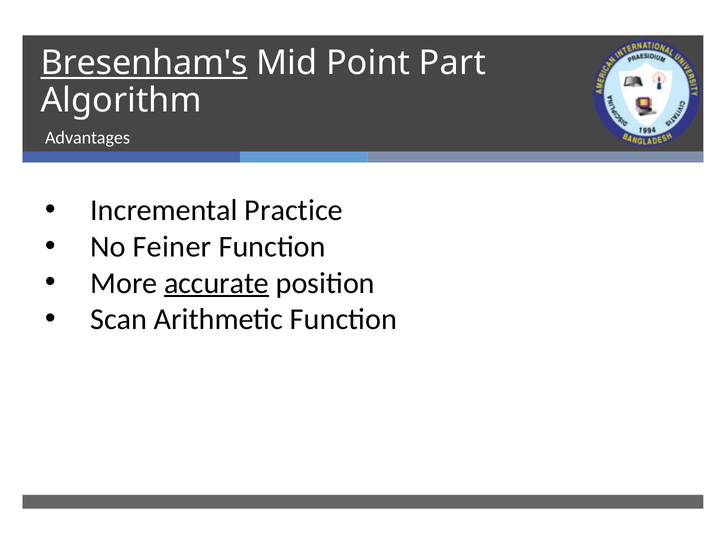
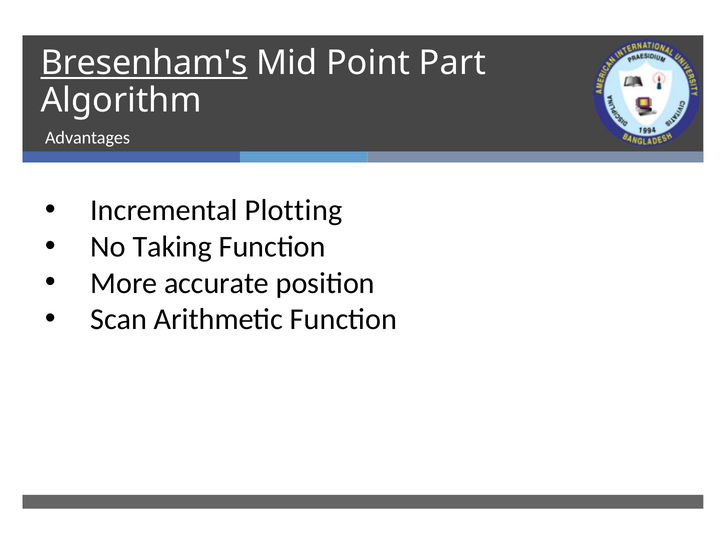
Practice: Practice -> Plotting
Feiner: Feiner -> Taking
accurate underline: present -> none
